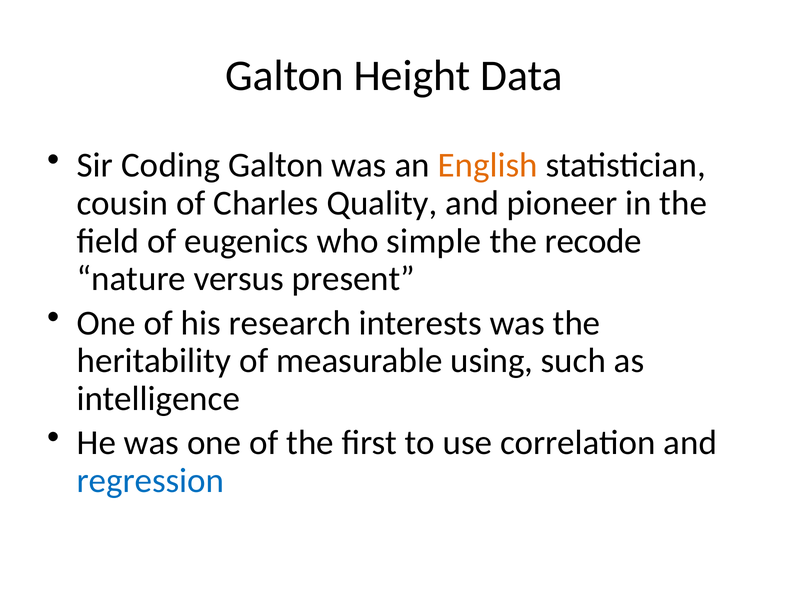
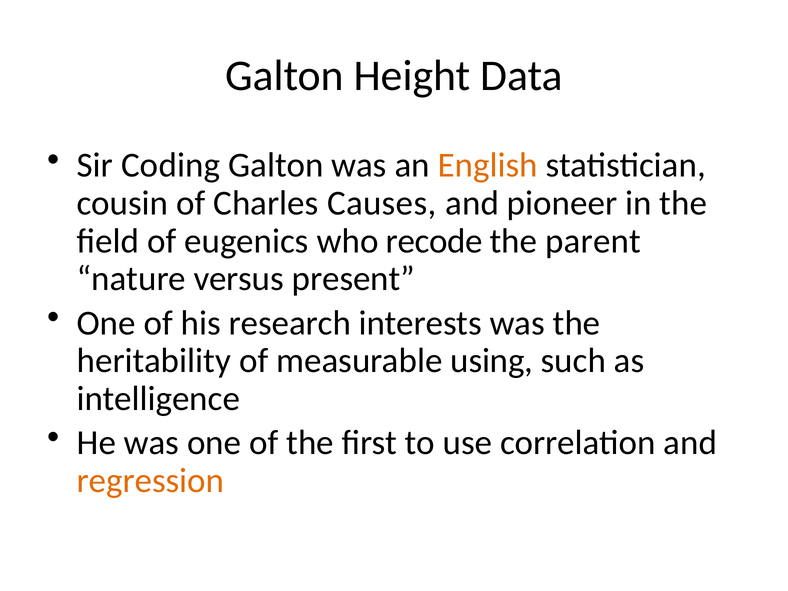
Quality: Quality -> Causes
simple: simple -> recode
recode: recode -> parent
regression colour: blue -> orange
